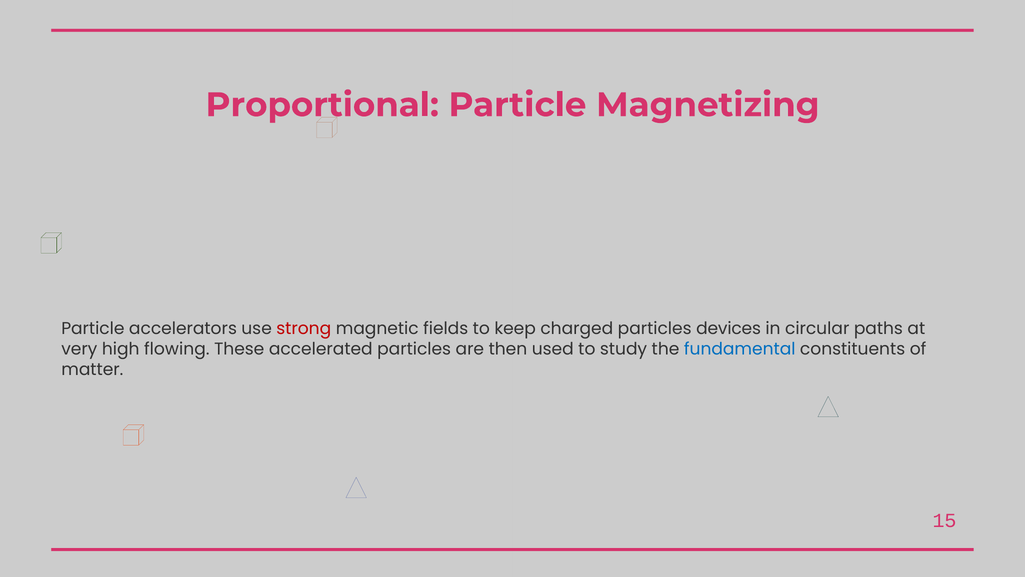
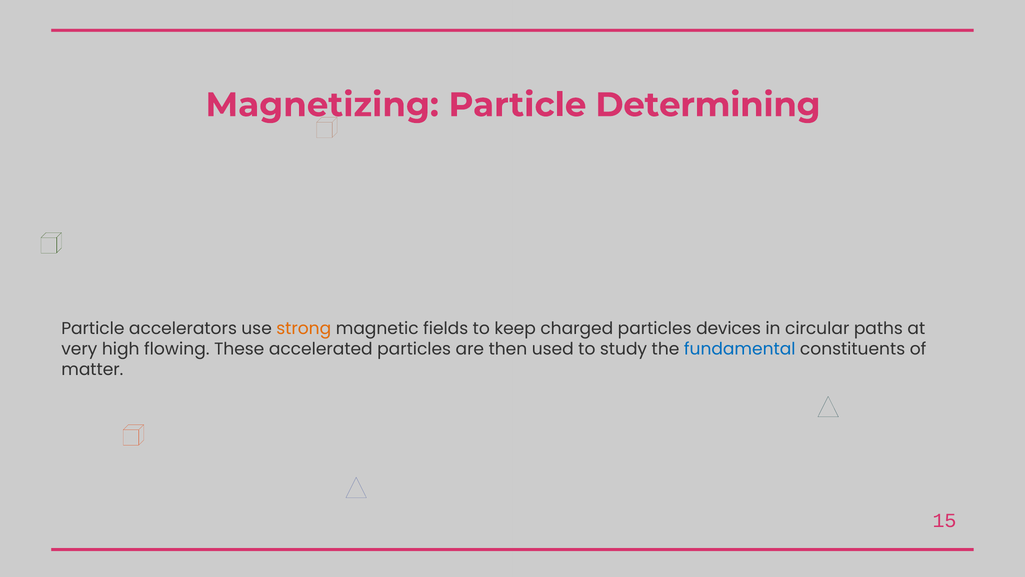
Proportional: Proportional -> Magnetizing
Magnetizing: Magnetizing -> Determining
strong colour: red -> orange
